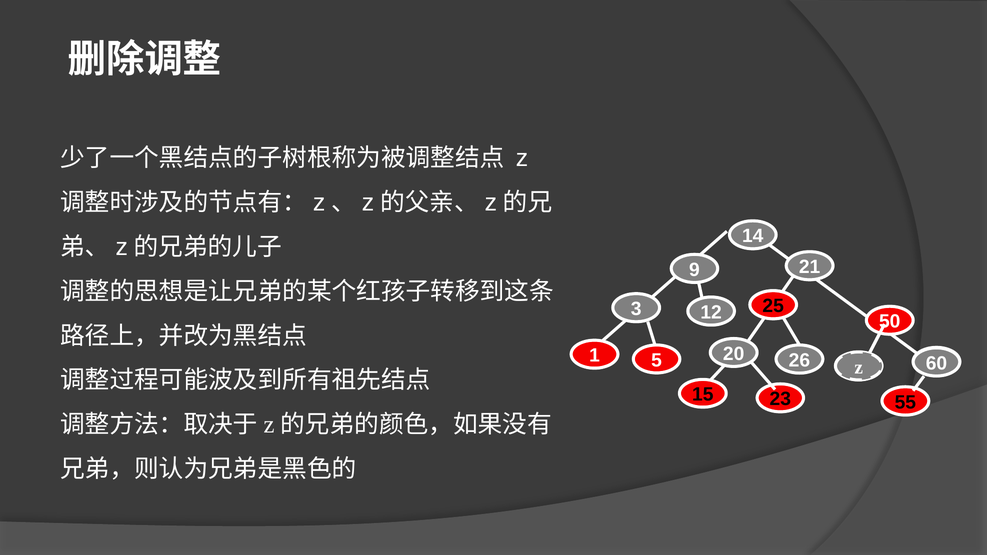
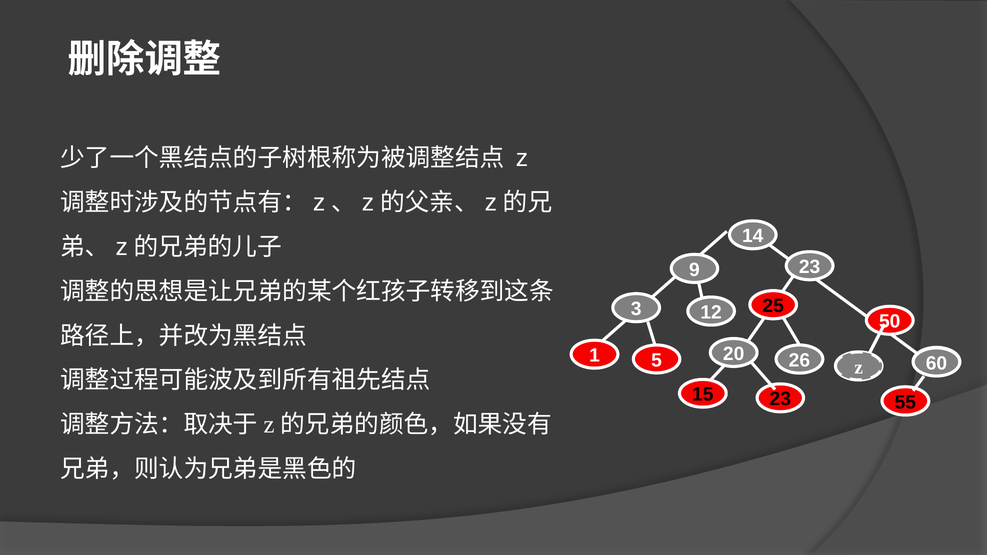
9 21: 21 -> 23
